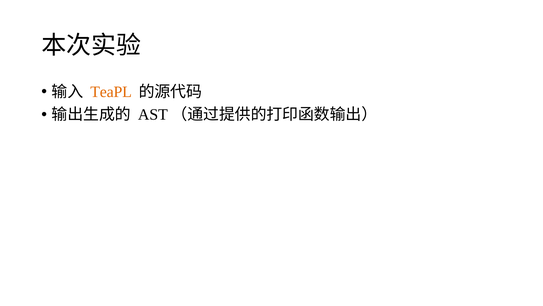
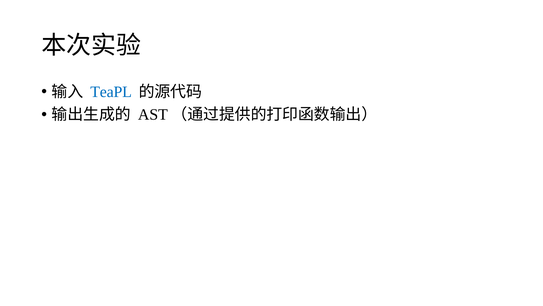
TeaPL colour: orange -> blue
